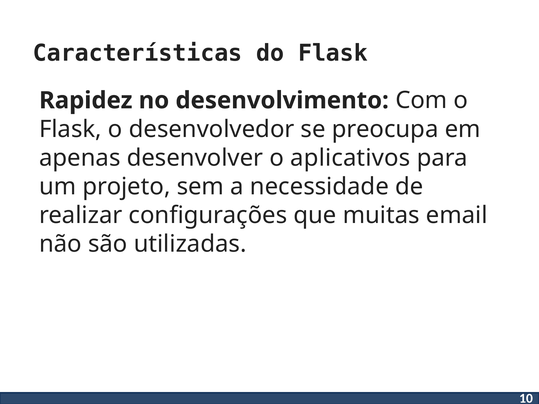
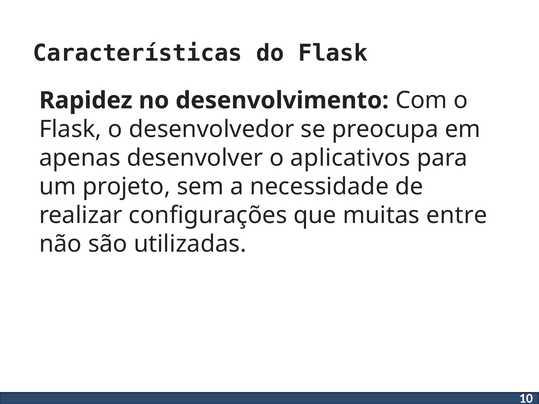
email: email -> entre
